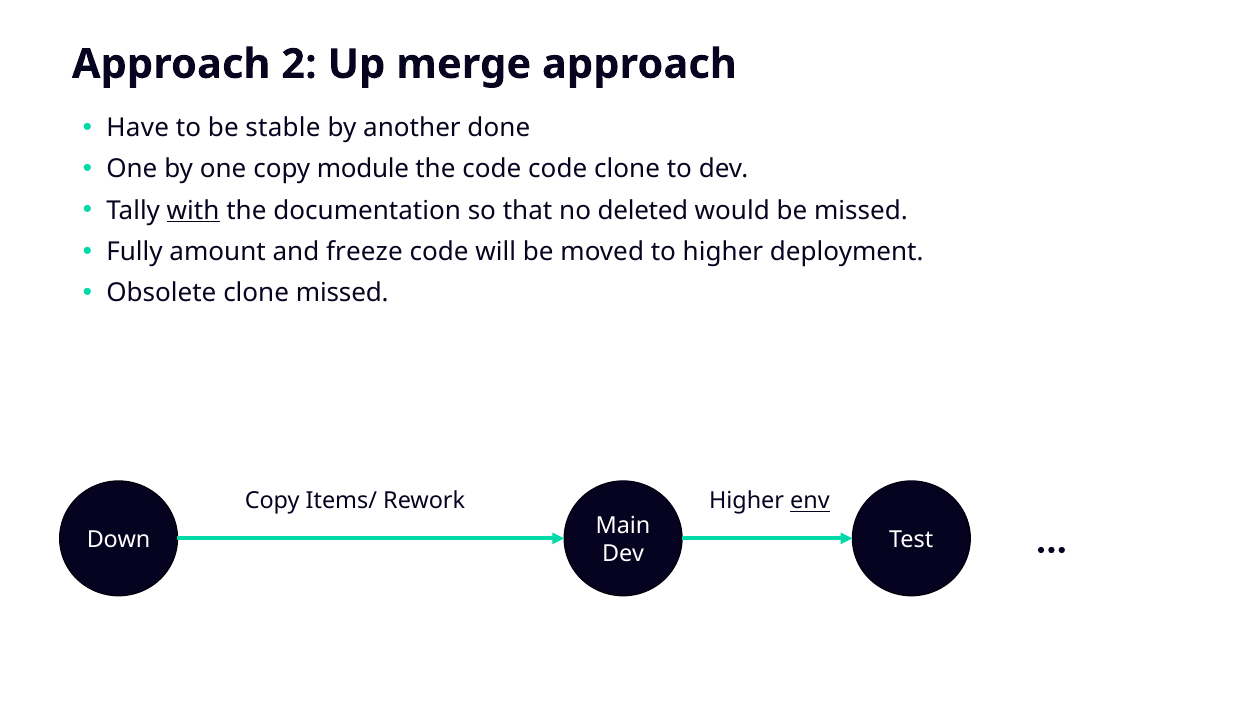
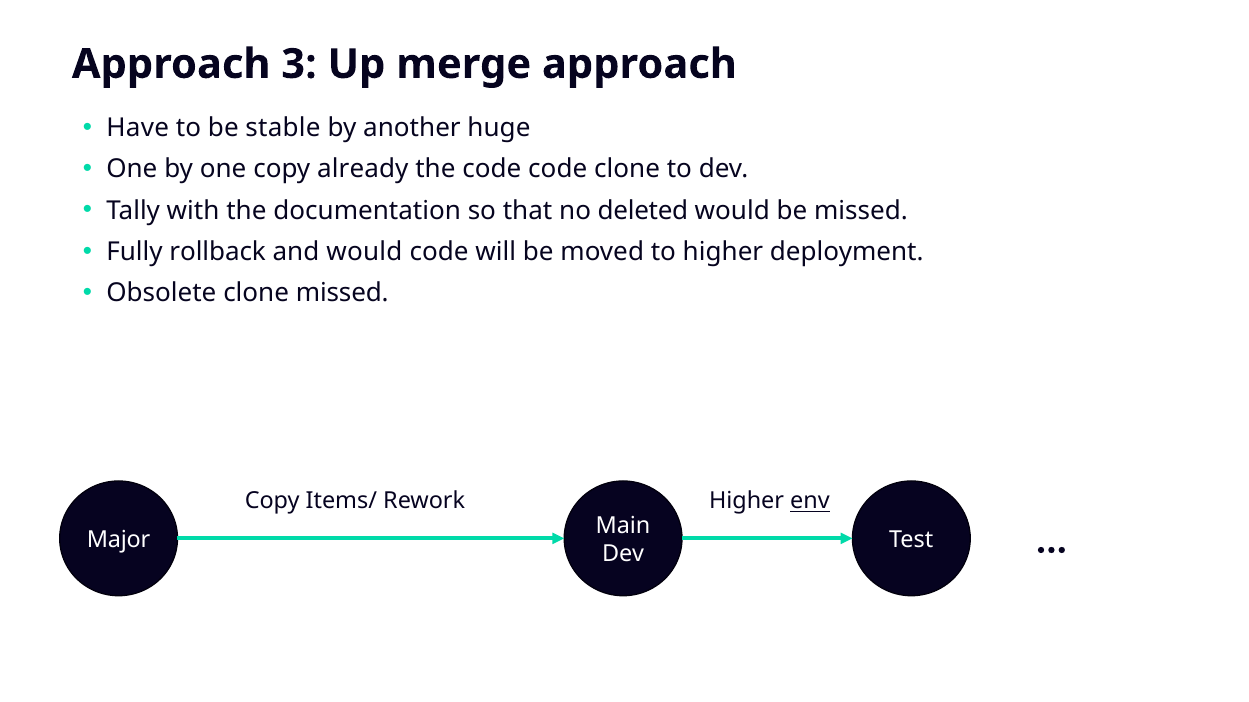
2: 2 -> 3
done: done -> huge
module: module -> already
with underline: present -> none
amount: amount -> rollback
and freeze: freeze -> would
Down: Down -> Major
